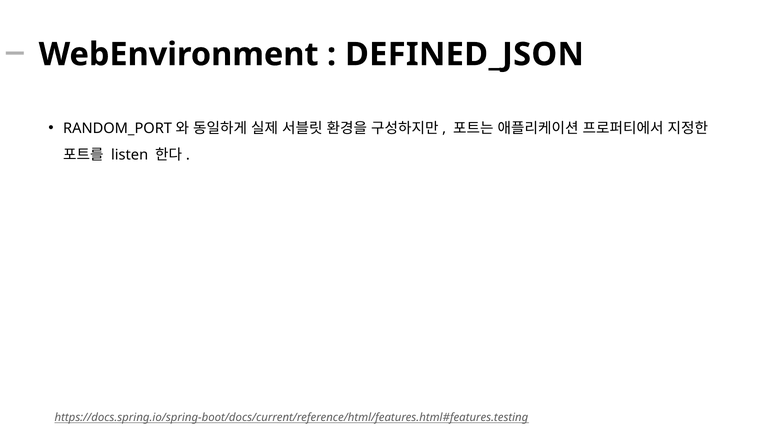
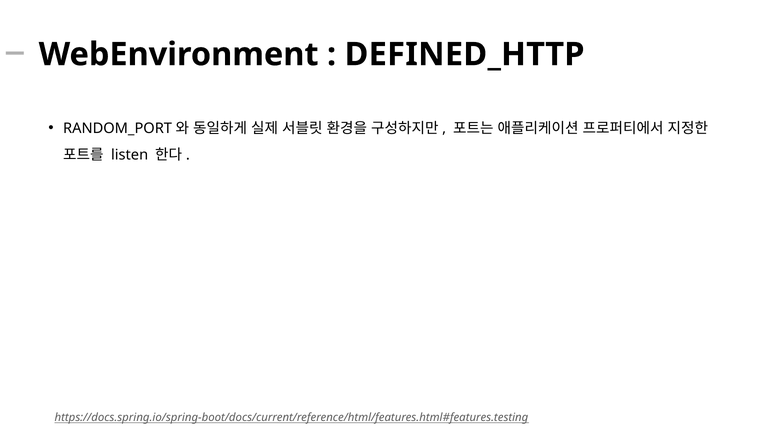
DEFINED_JSON: DEFINED_JSON -> DEFINED_HTTP
